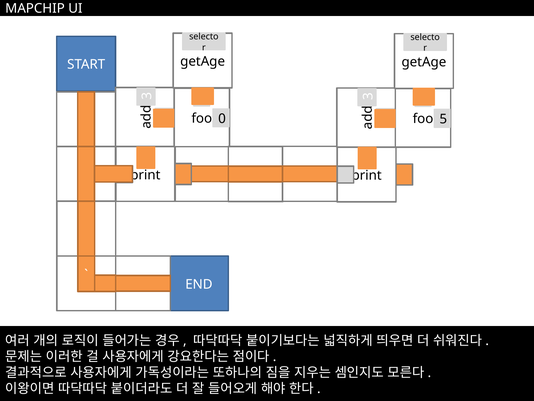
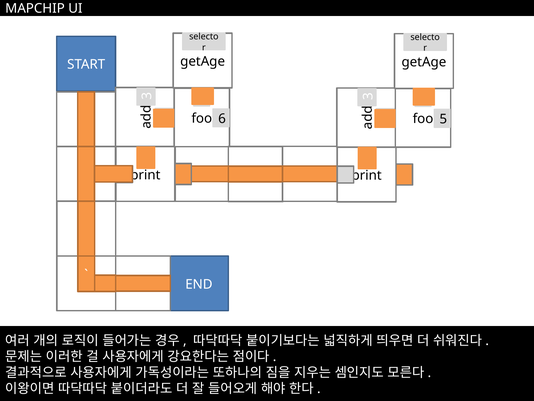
0: 0 -> 6
